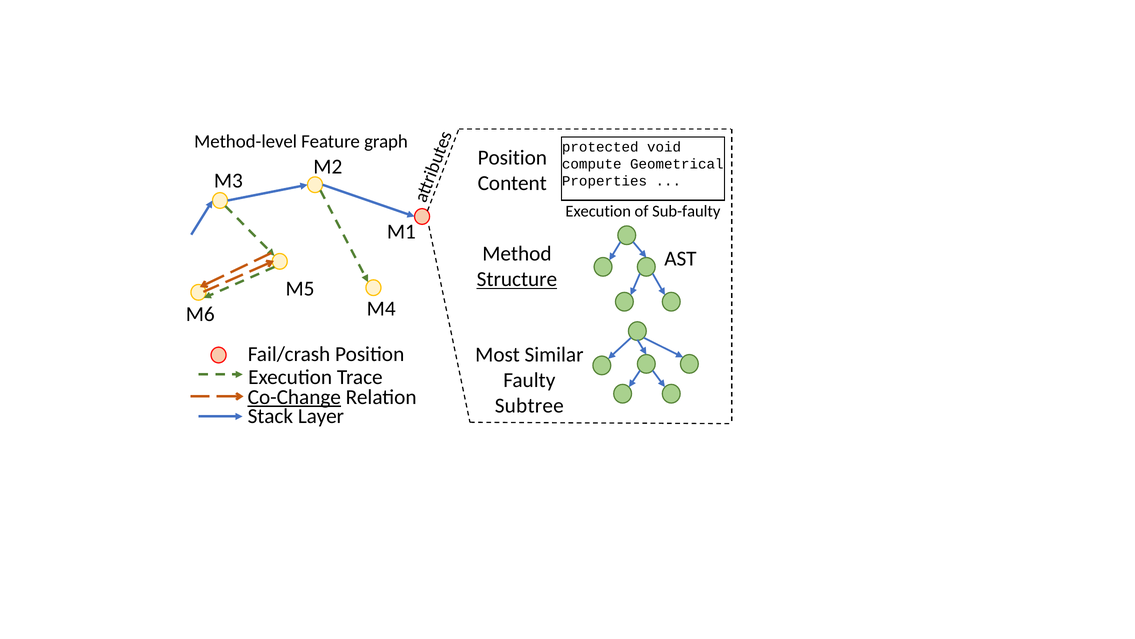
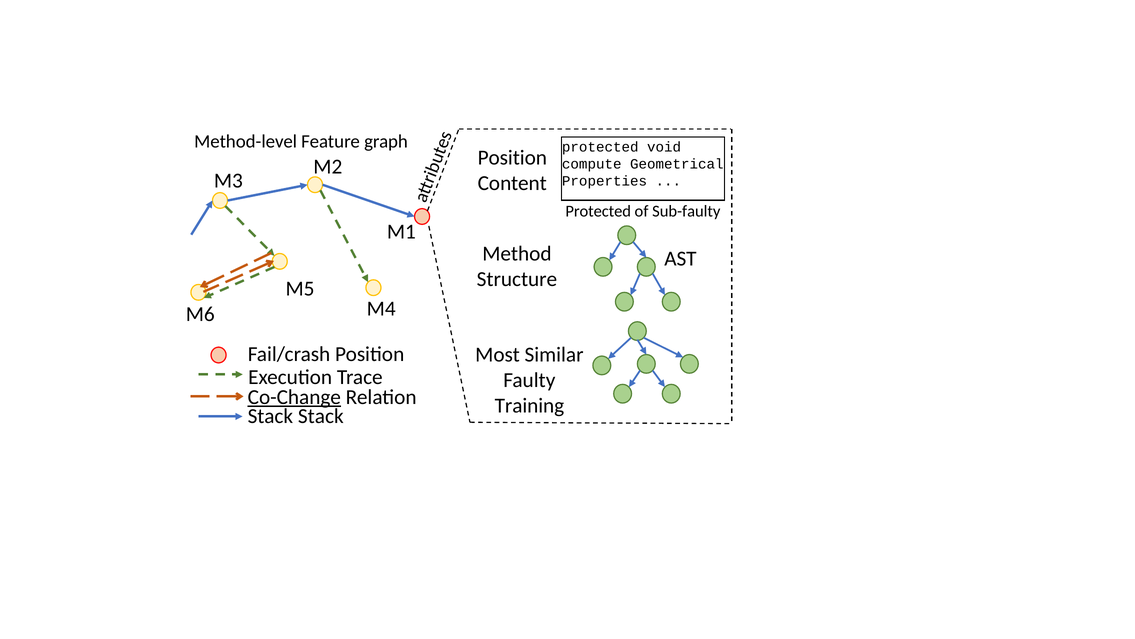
Execution at (598, 211): Execution -> Protected
Structure underline: present -> none
Subtree: Subtree -> Training
Stack Layer: Layer -> Stack
